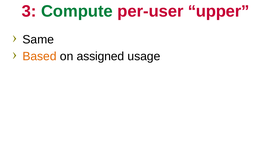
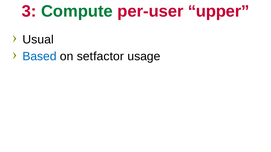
Same: Same -> Usual
Based colour: orange -> blue
assigned: assigned -> setfactor
